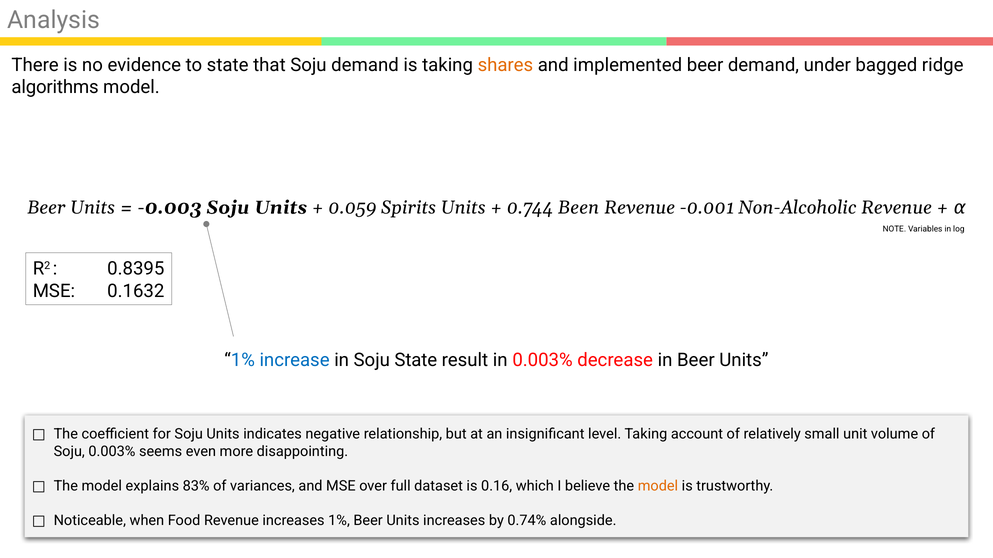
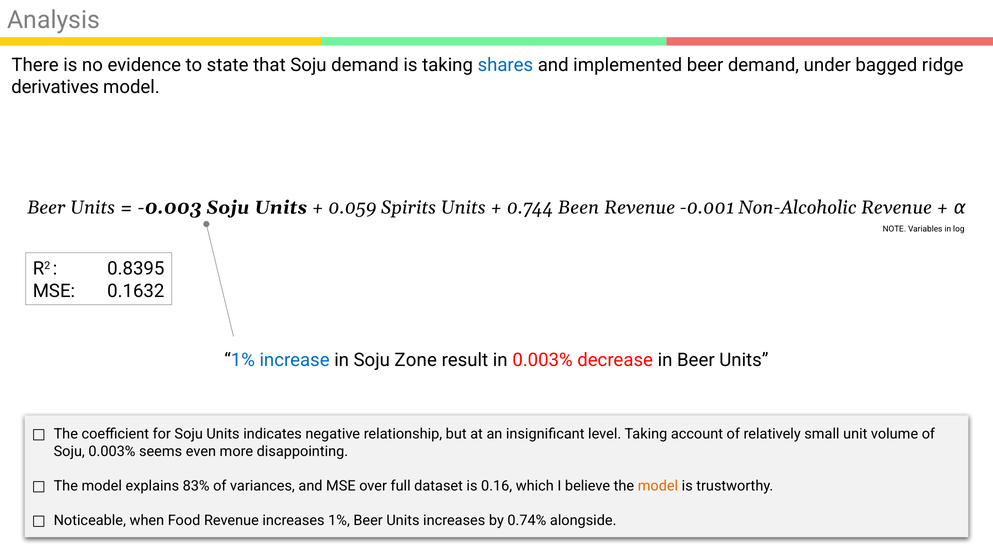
shares colour: orange -> blue
algorithms: algorithms -> derivatives
Soju State: State -> Zone
